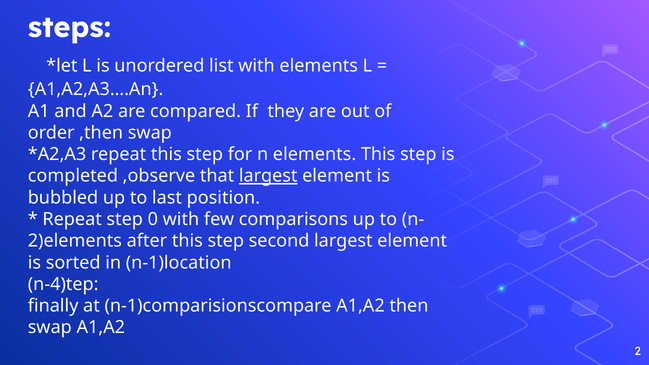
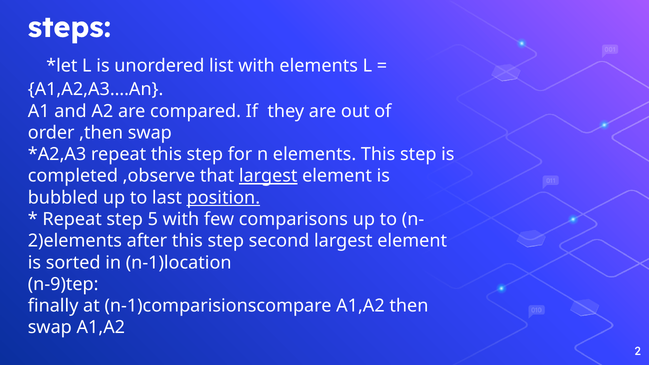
position underline: none -> present
0: 0 -> 5
n-4)tep: n-4)tep -> n-9)tep
